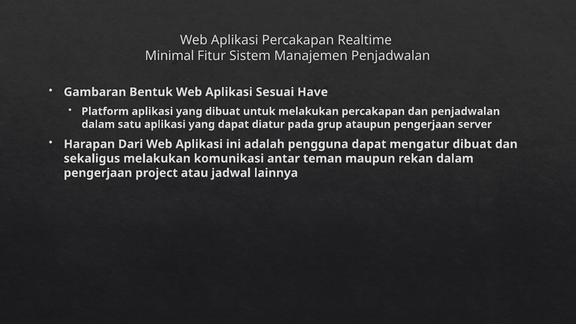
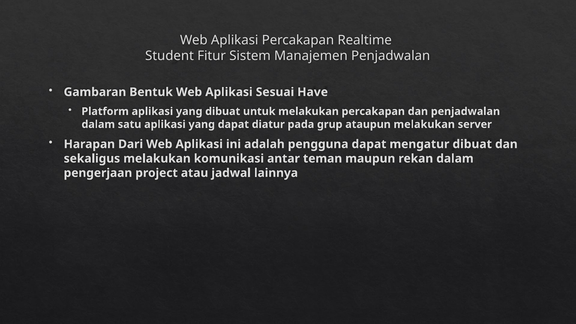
Minimal: Minimal -> Student
ataupun pengerjaan: pengerjaan -> melakukan
